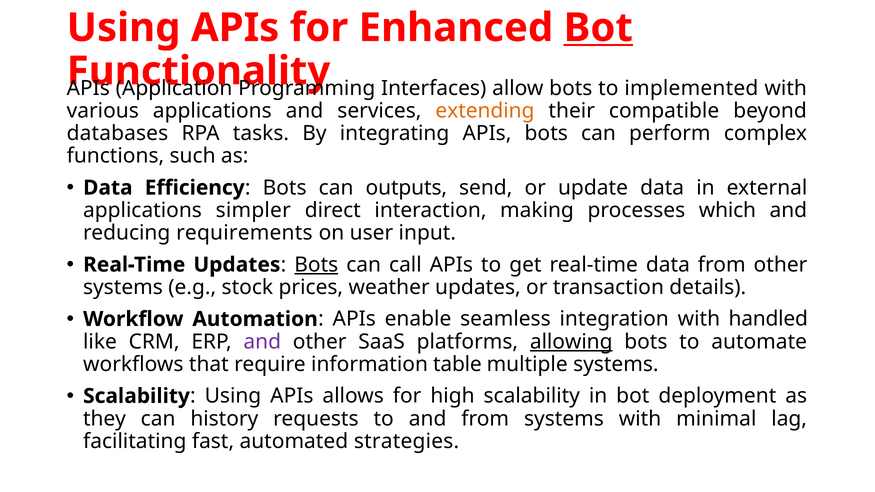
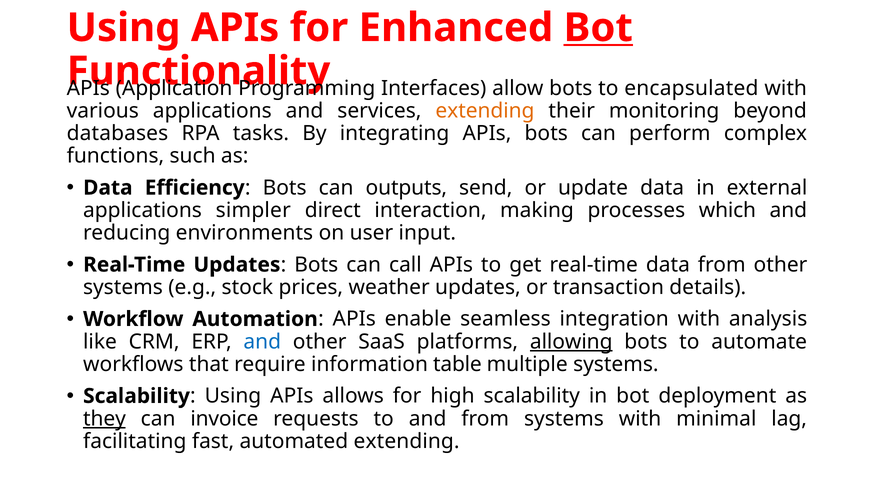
implemented: implemented -> encapsulated
compatible: compatible -> monitoring
requirements: requirements -> environments
Bots at (316, 265) underline: present -> none
handled: handled -> analysis
and at (262, 342) colour: purple -> blue
they underline: none -> present
history: history -> invoice
automated strategies: strategies -> extending
